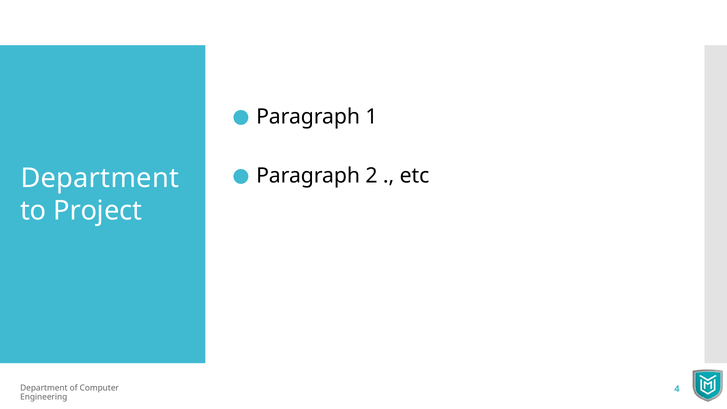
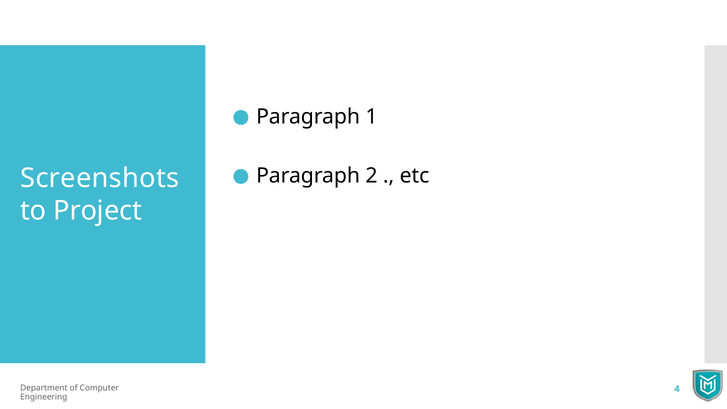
Department at (100, 178): Department -> Screenshots
